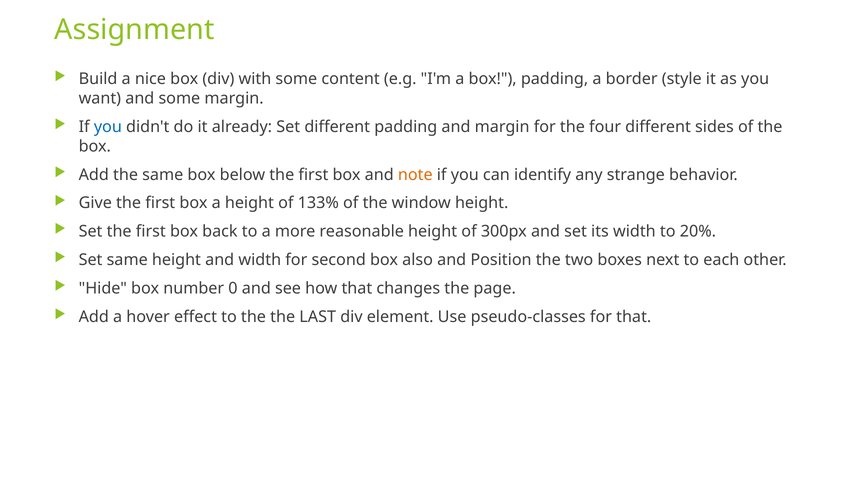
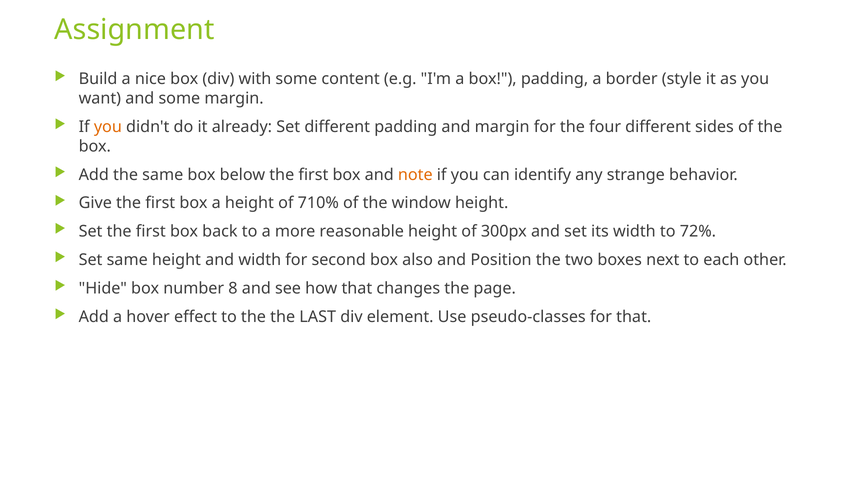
you at (108, 127) colour: blue -> orange
133%: 133% -> 710%
20%: 20% -> 72%
0: 0 -> 8
